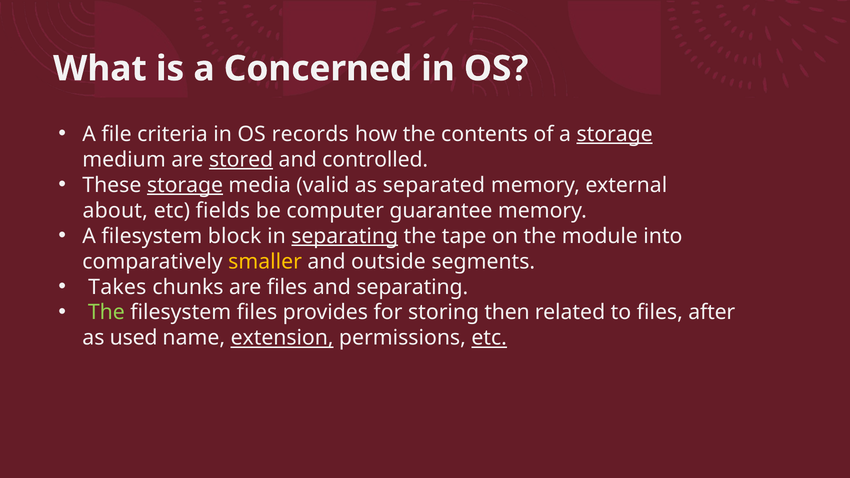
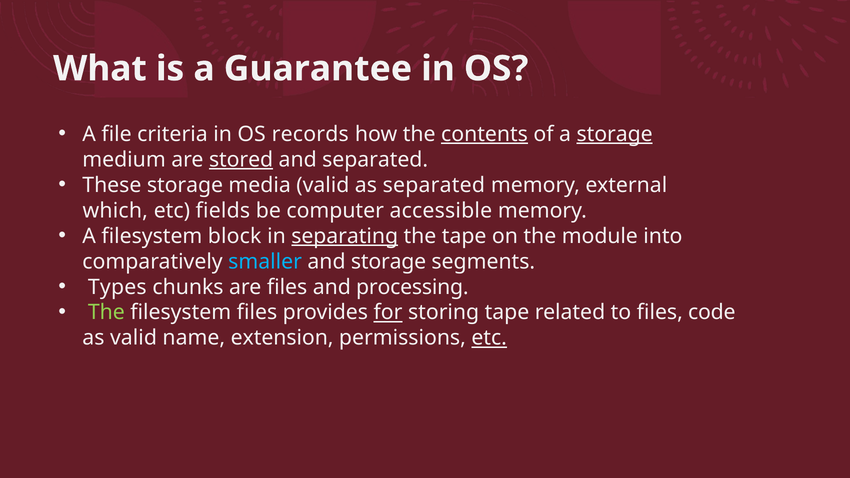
Concerned: Concerned -> Guarantee
contents underline: none -> present
and controlled: controlled -> separated
storage at (185, 185) underline: present -> none
about: about -> which
guarantee: guarantee -> accessible
smaller colour: yellow -> light blue
and outside: outside -> storage
Takes: Takes -> Types
and separating: separating -> processing
for underline: none -> present
storing then: then -> tape
after: after -> code
as used: used -> valid
extension underline: present -> none
